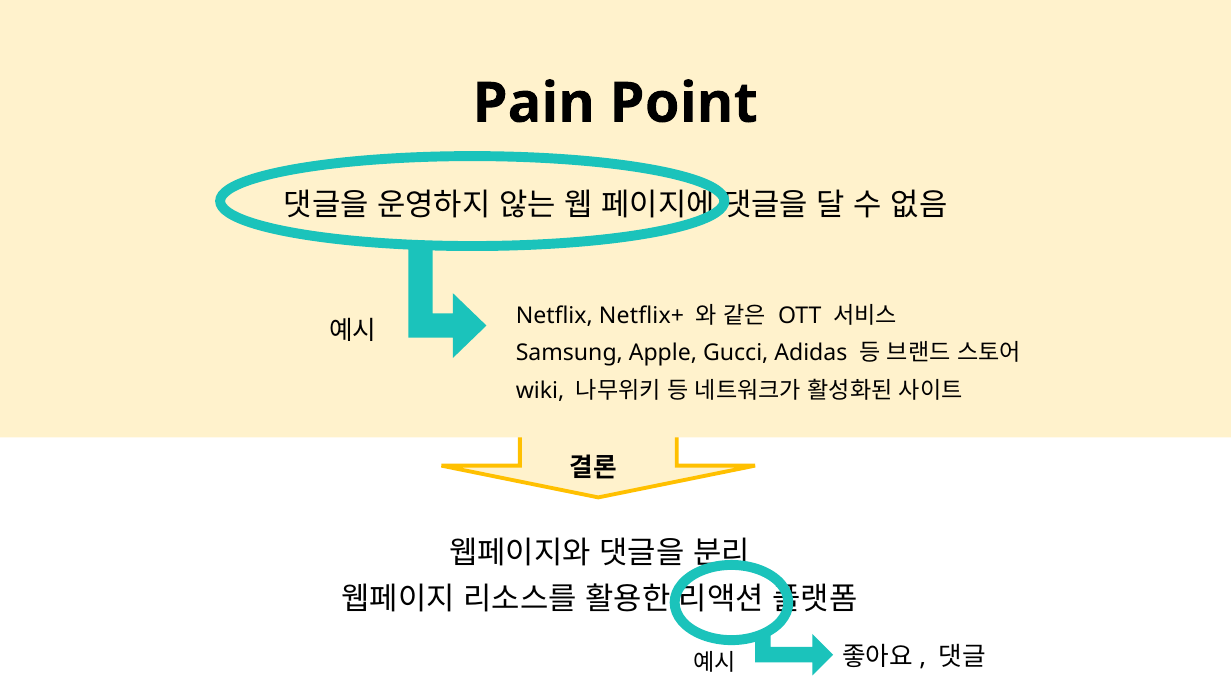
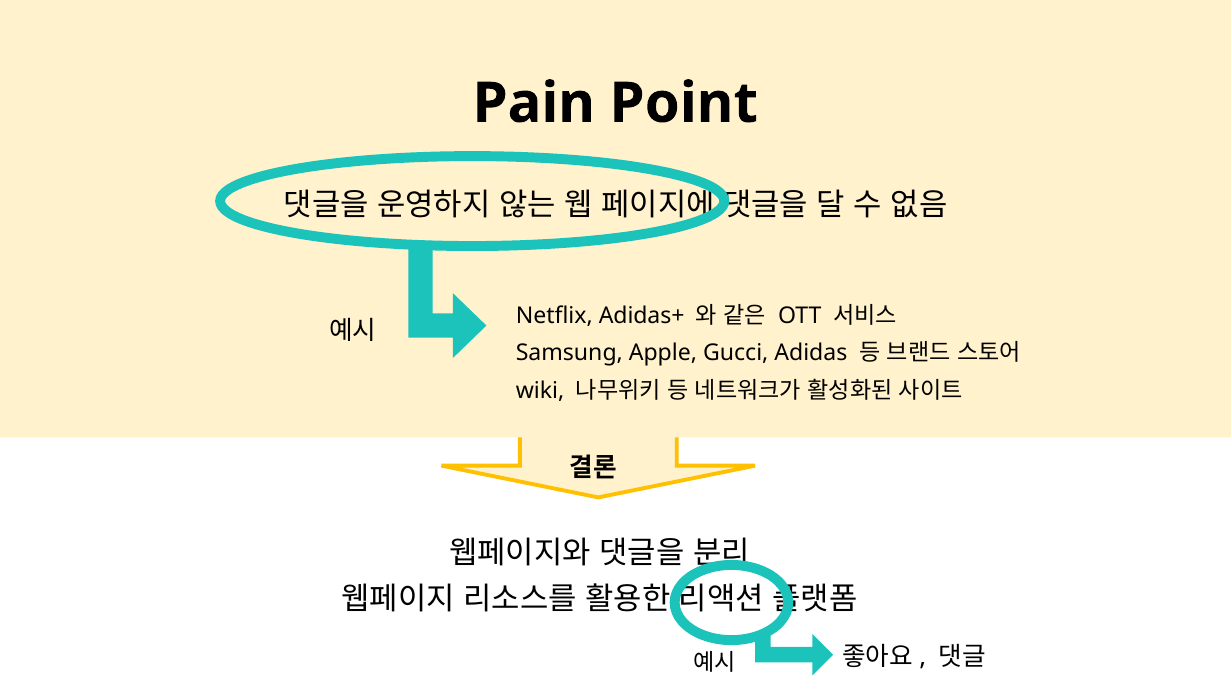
Netflix+: Netflix+ -> Adidas+
